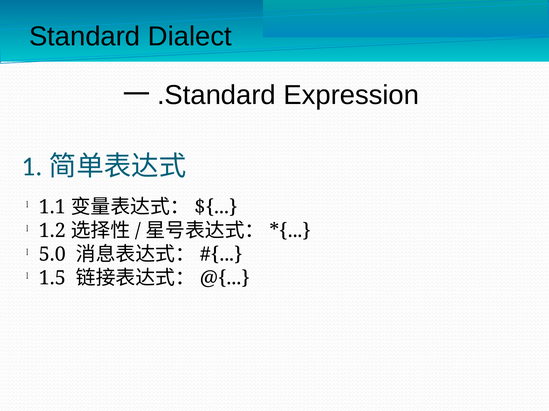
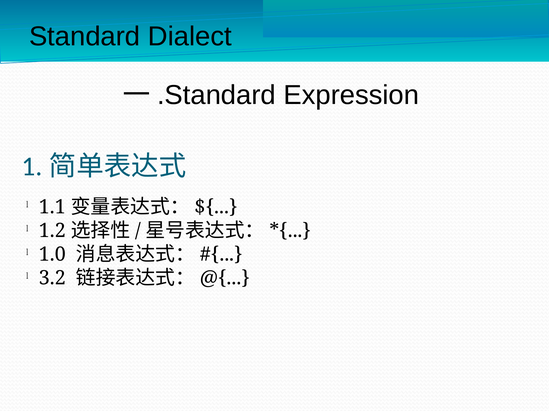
5.0: 5.0 -> 1.0
1.5: 1.5 -> 3.2
